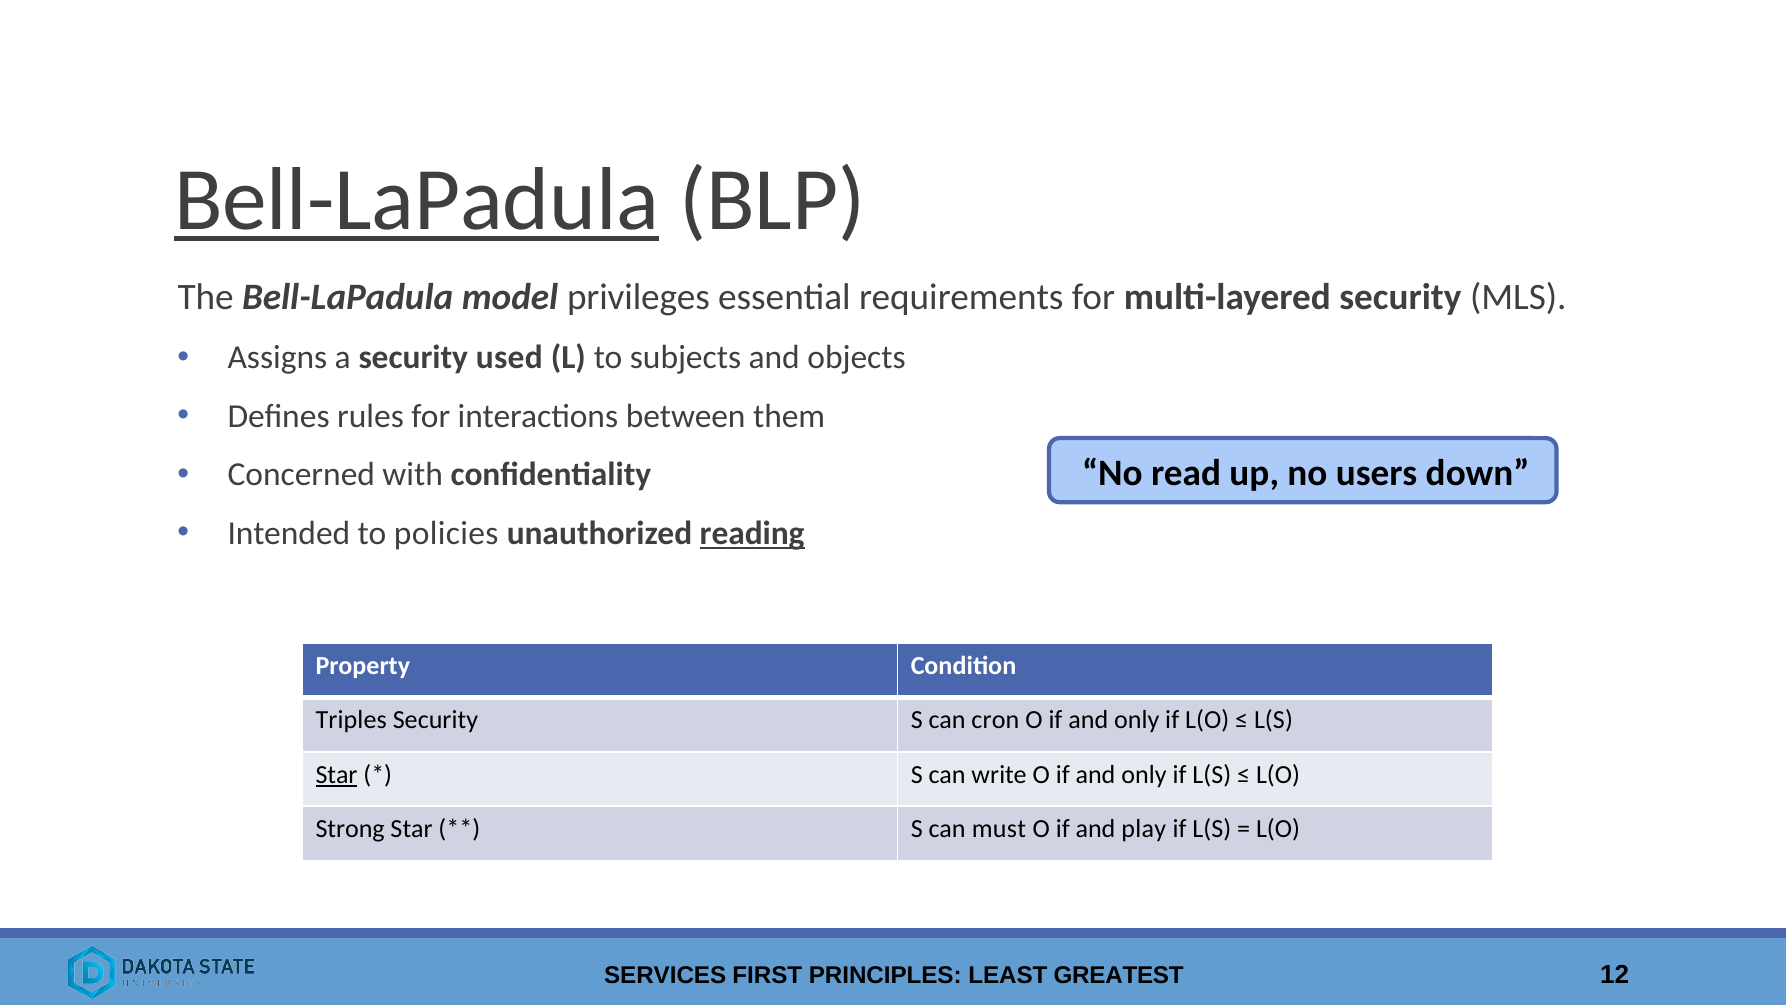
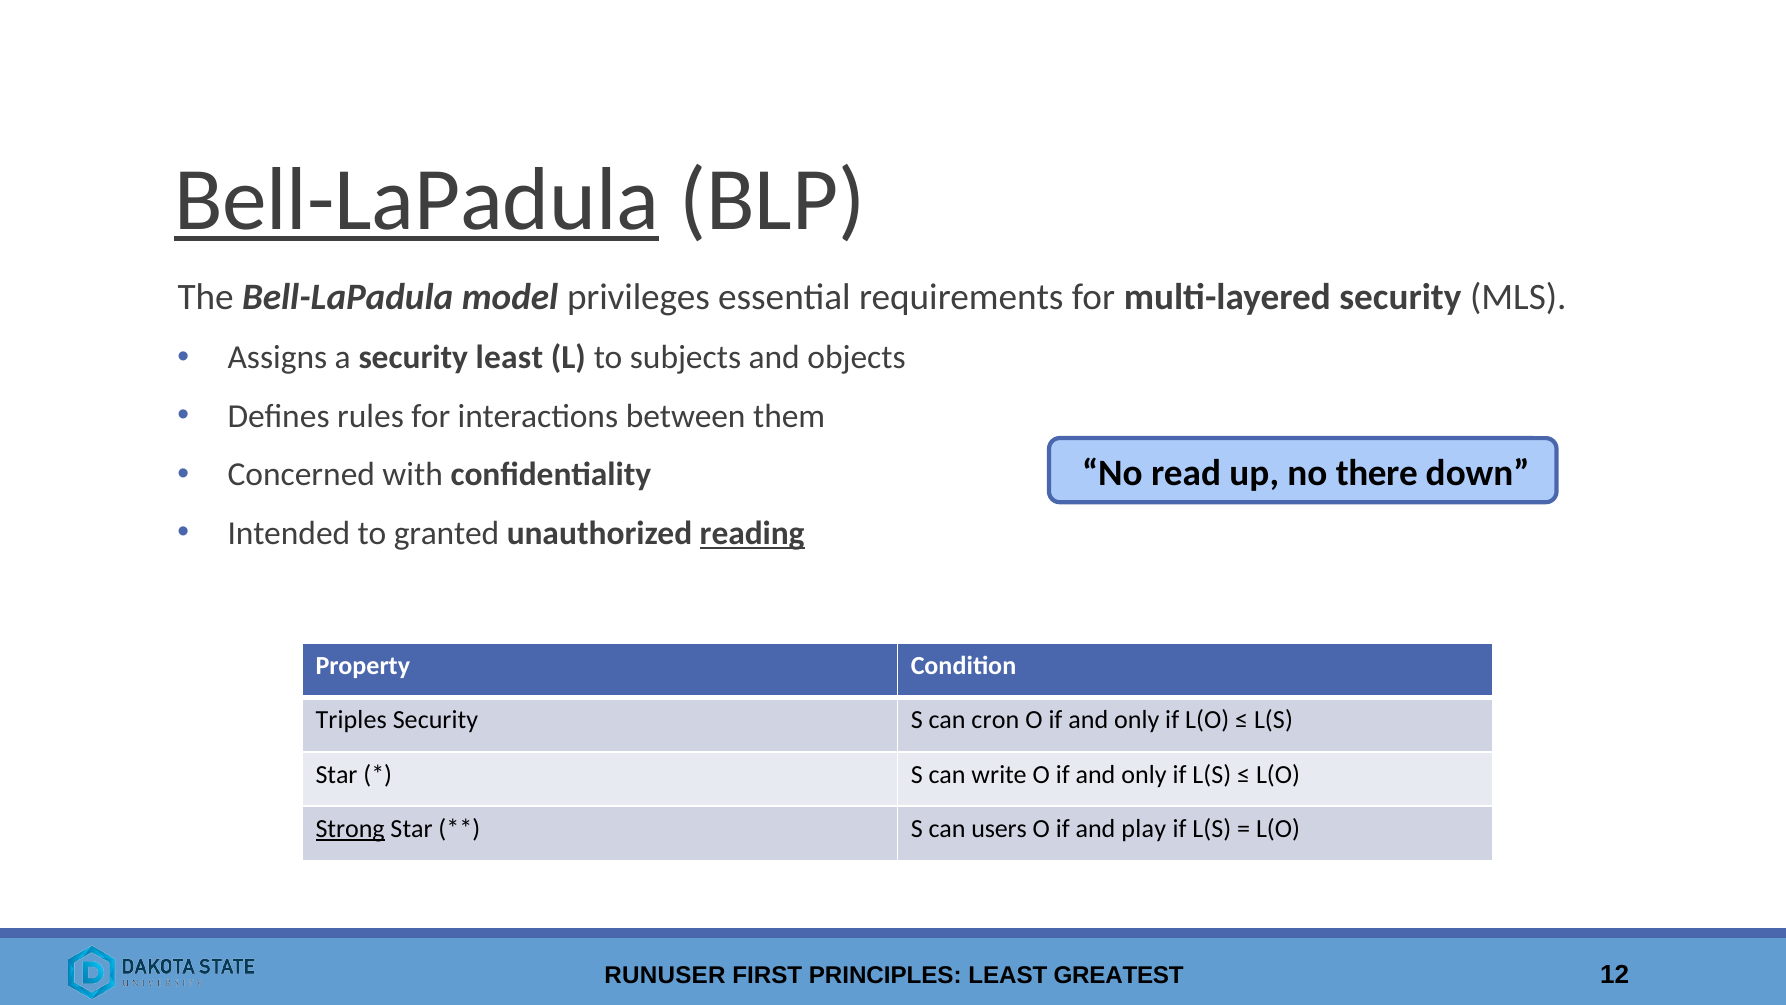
security used: used -> least
users: users -> there
policies: policies -> granted
Star at (336, 774) underline: present -> none
Strong underline: none -> present
must: must -> users
SERVICES: SERVICES -> RUNUSER
